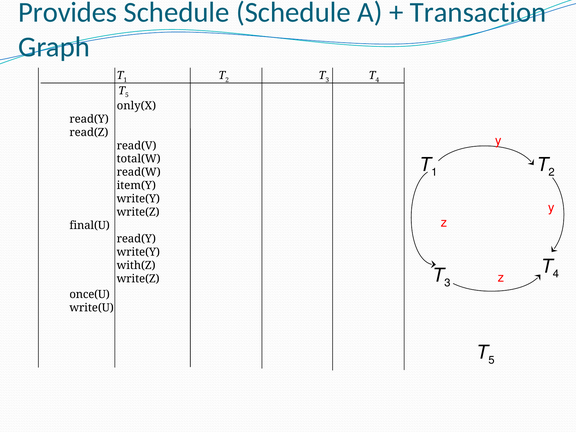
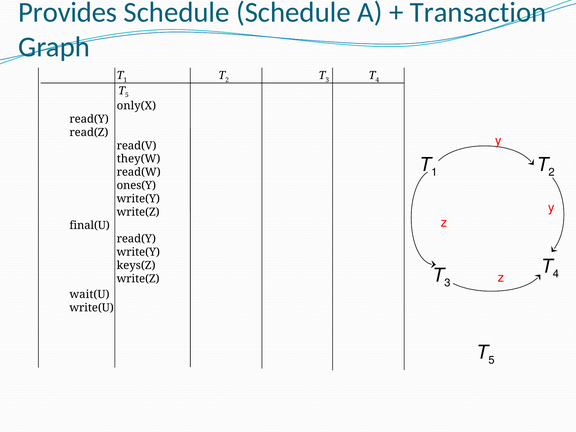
total(W: total(W -> they(W
item(Y: item(Y -> ones(Y
with(Z: with(Z -> keys(Z
once(U: once(U -> wait(U
